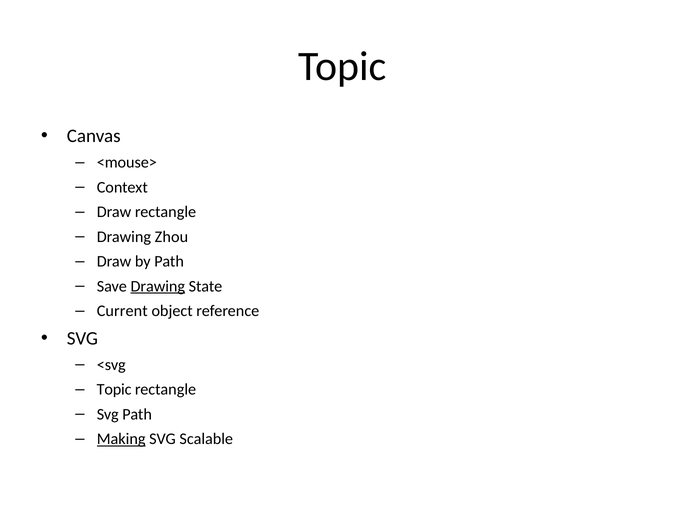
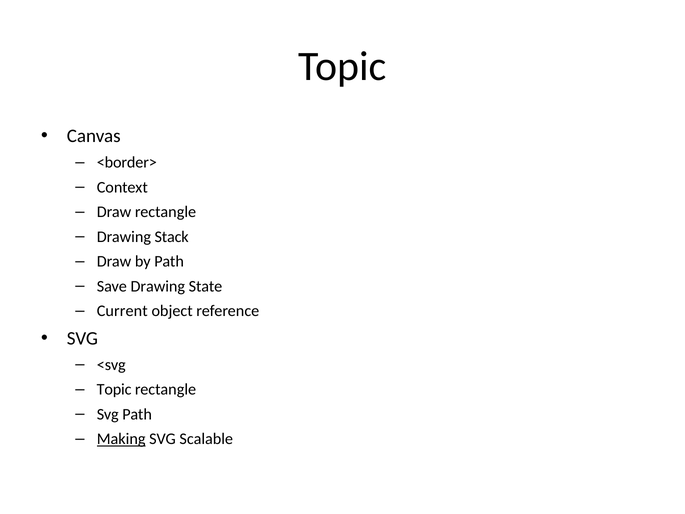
<mouse>: <mouse> -> <border>
Zhou: Zhou -> Stack
Drawing at (158, 286) underline: present -> none
